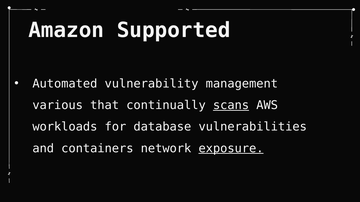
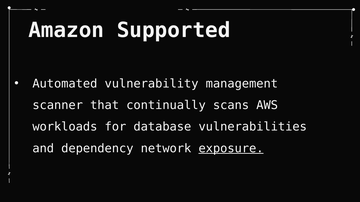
various: various -> scanner
scans underline: present -> none
containers: containers -> dependency
